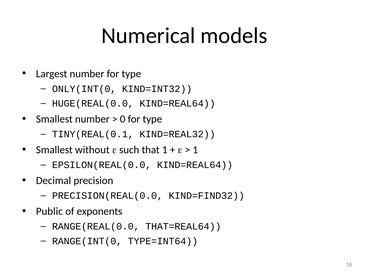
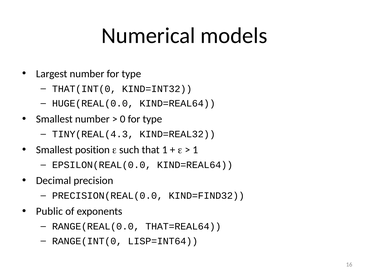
ONLY(INT(0: ONLY(INT(0 -> THAT(INT(0
TINY(REAL(0.1: TINY(REAL(0.1 -> TINY(REAL(4.3
without: without -> position
TYPE=INT64: TYPE=INT64 -> LISP=INT64
